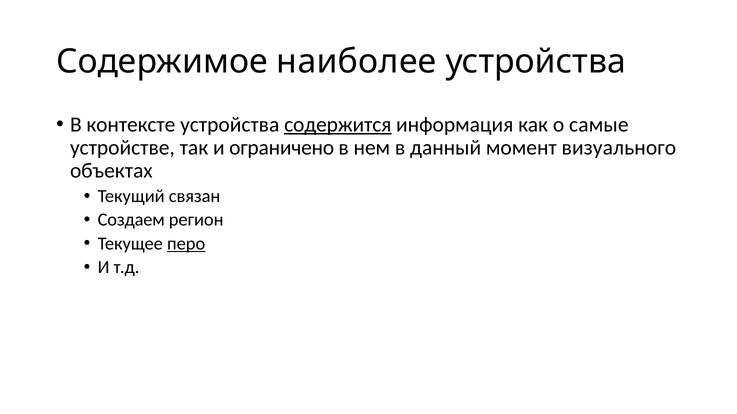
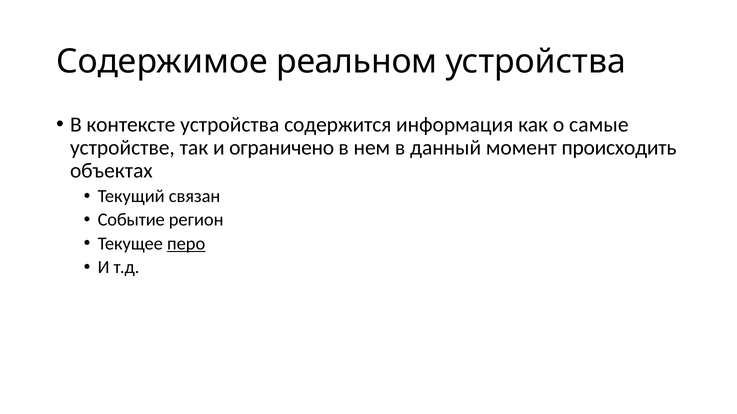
наиболее: наиболее -> реальном
содержится underline: present -> none
визуального: визуального -> происходить
Создаем: Создаем -> Событие
